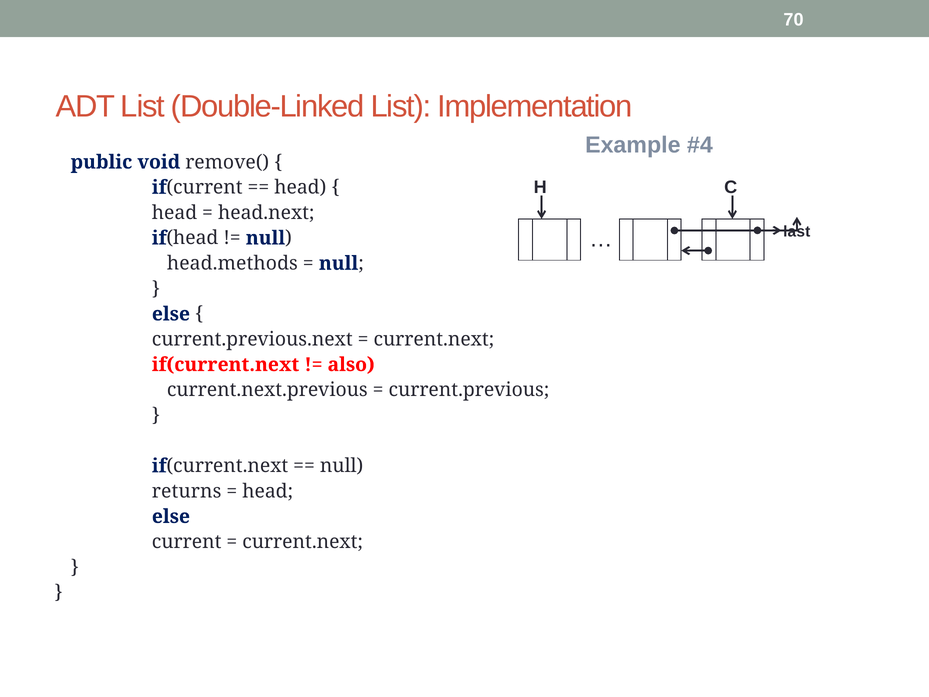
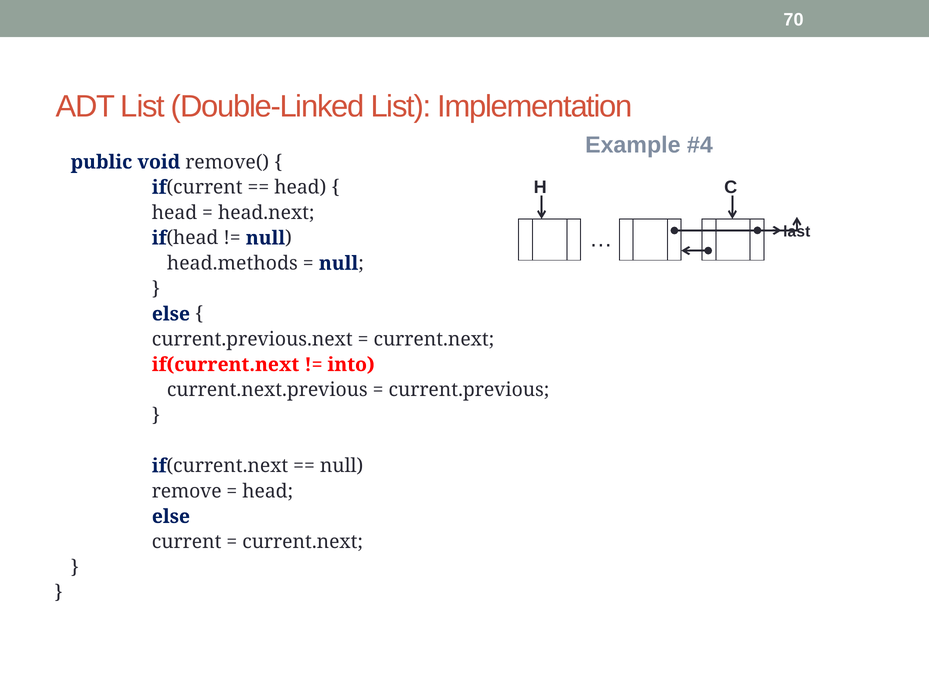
also: also -> into
returns: returns -> remove
